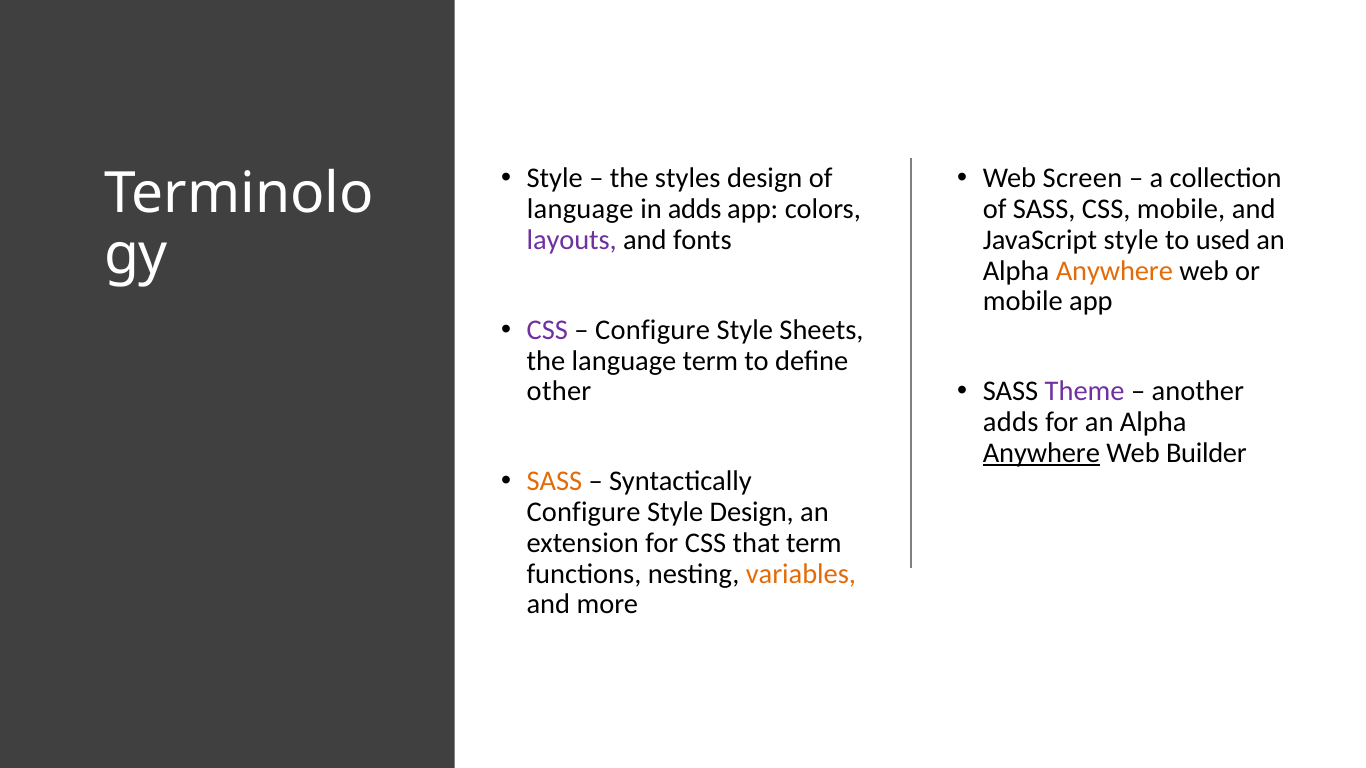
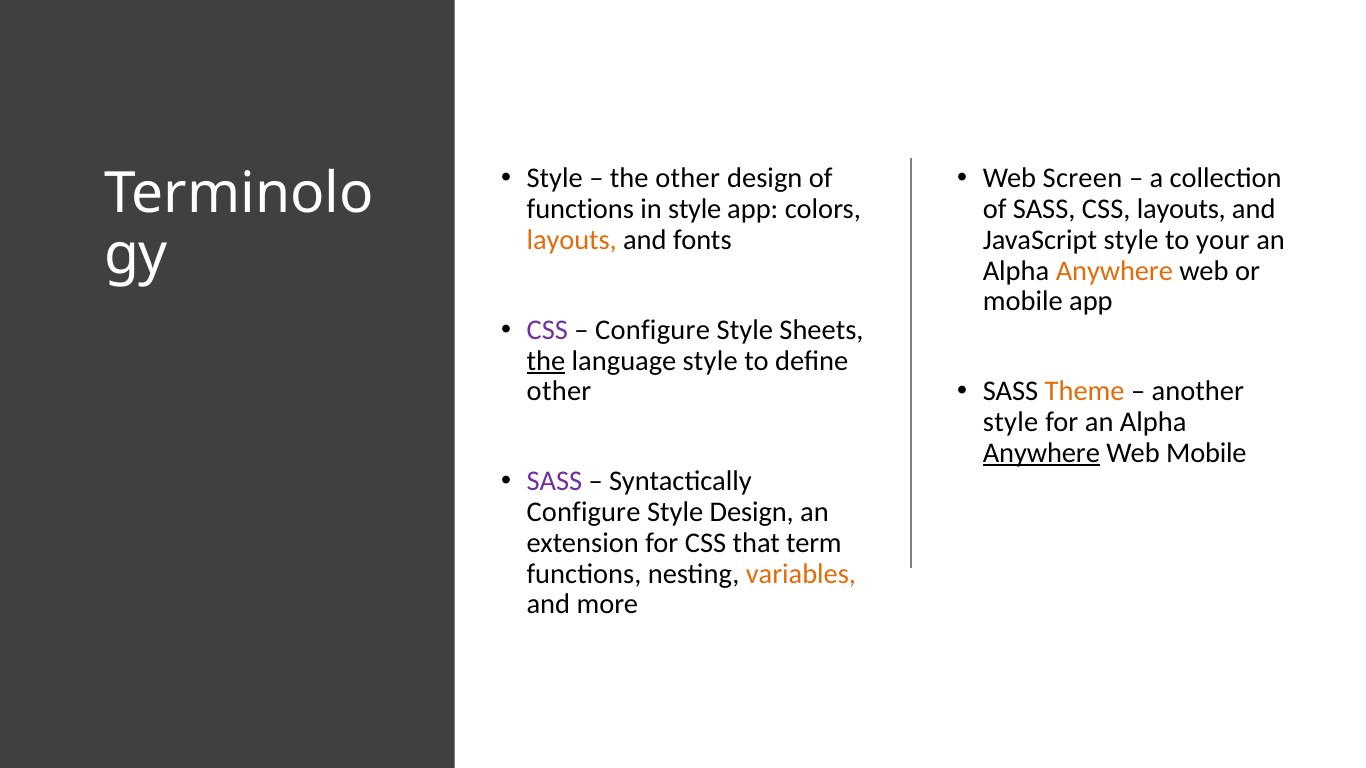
the styles: styles -> other
language at (580, 209): language -> functions
in adds: adds -> style
CSS mobile: mobile -> layouts
layouts at (572, 240) colour: purple -> orange
used: used -> your
the at (546, 361) underline: none -> present
language term: term -> style
Theme colour: purple -> orange
adds at (1011, 423): adds -> style
Web Builder: Builder -> Mobile
SASS at (554, 482) colour: orange -> purple
